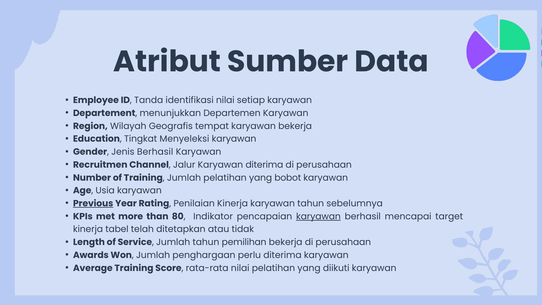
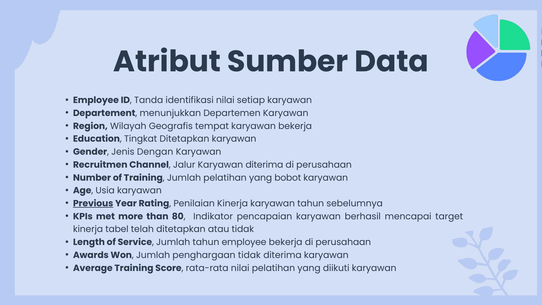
Tingkat Menyeleksi: Menyeleksi -> Ditetapkan
Jenis Berhasil: Berhasil -> Dengan
karyawan at (318, 216) underline: present -> none
tahun pemilihan: pemilihan -> employee
penghargaan perlu: perlu -> tidak
